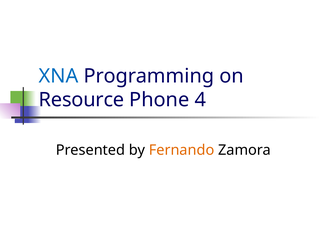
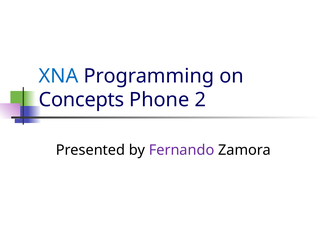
Resource: Resource -> Concepts
4: 4 -> 2
Fernando colour: orange -> purple
